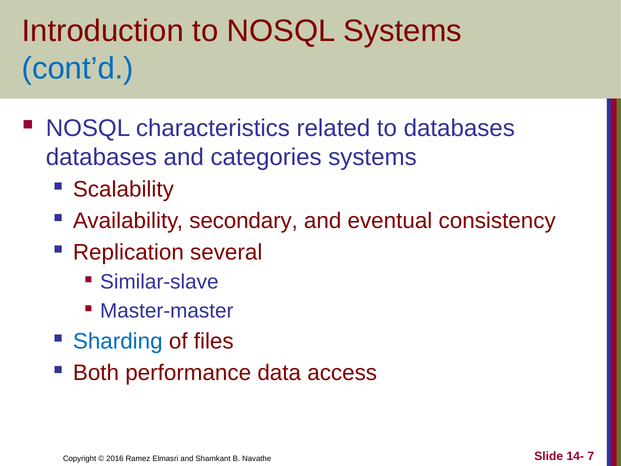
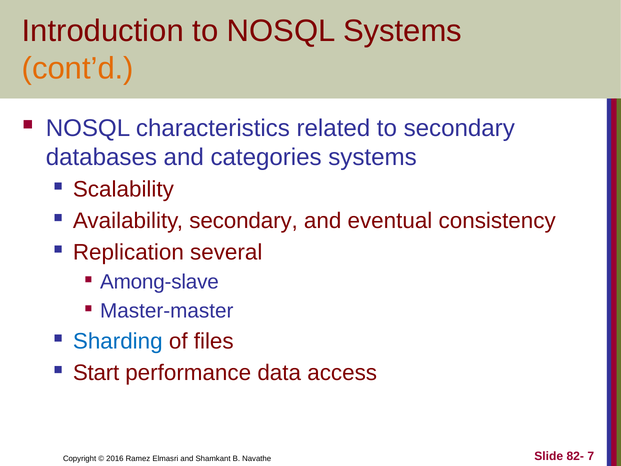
cont’d colour: blue -> orange
to databases: databases -> secondary
Similar-slave: Similar-slave -> Among-slave
Both: Both -> Start
14-: 14- -> 82-
